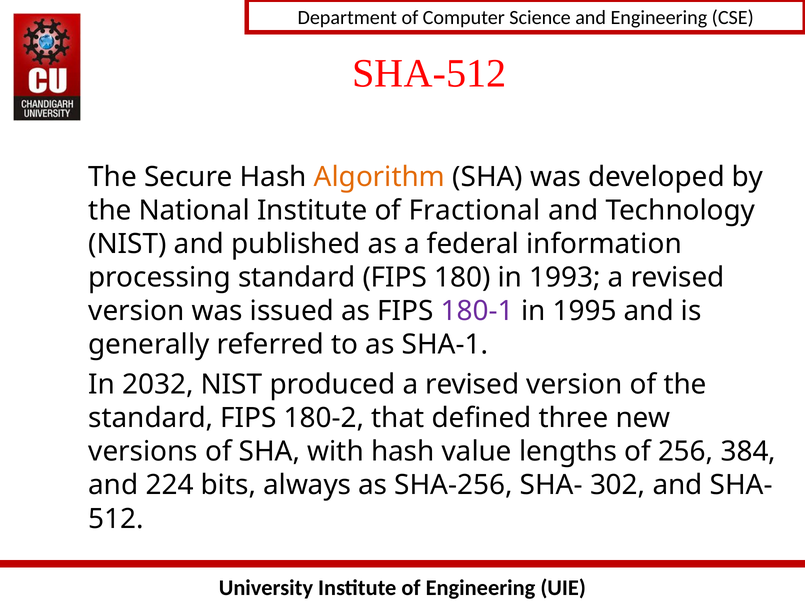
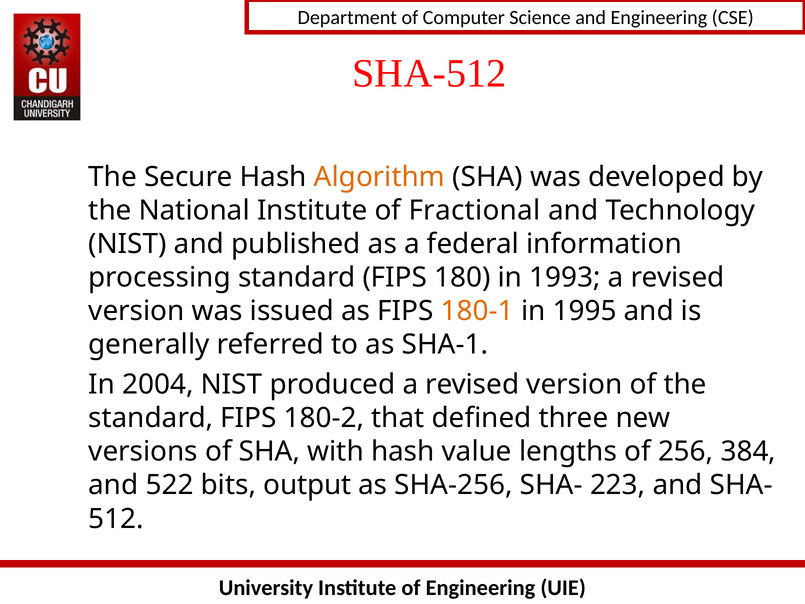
180-1 colour: purple -> orange
2032: 2032 -> 2004
224: 224 -> 522
always: always -> output
302: 302 -> 223
